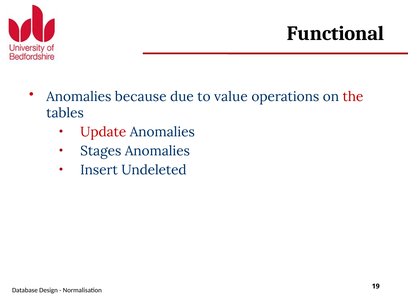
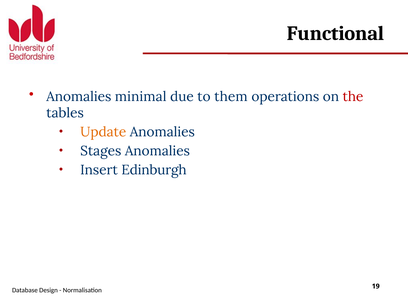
because: because -> minimal
value: value -> them
Update colour: red -> orange
Undeleted: Undeleted -> Edinburgh
